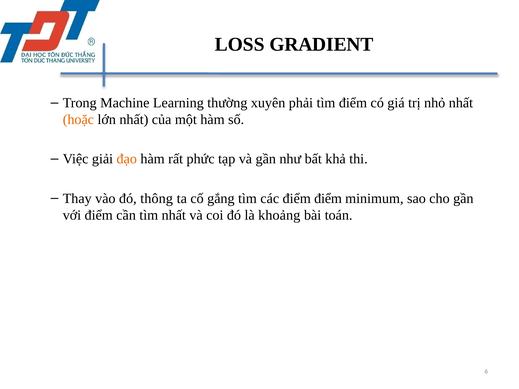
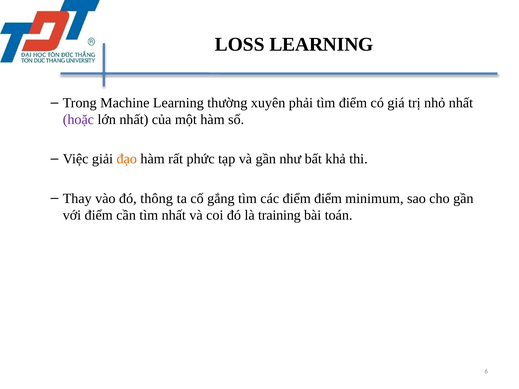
LOSS GRADIENT: GRADIENT -> LEARNING
hoặc colour: orange -> purple
khoảng: khoảng -> training
